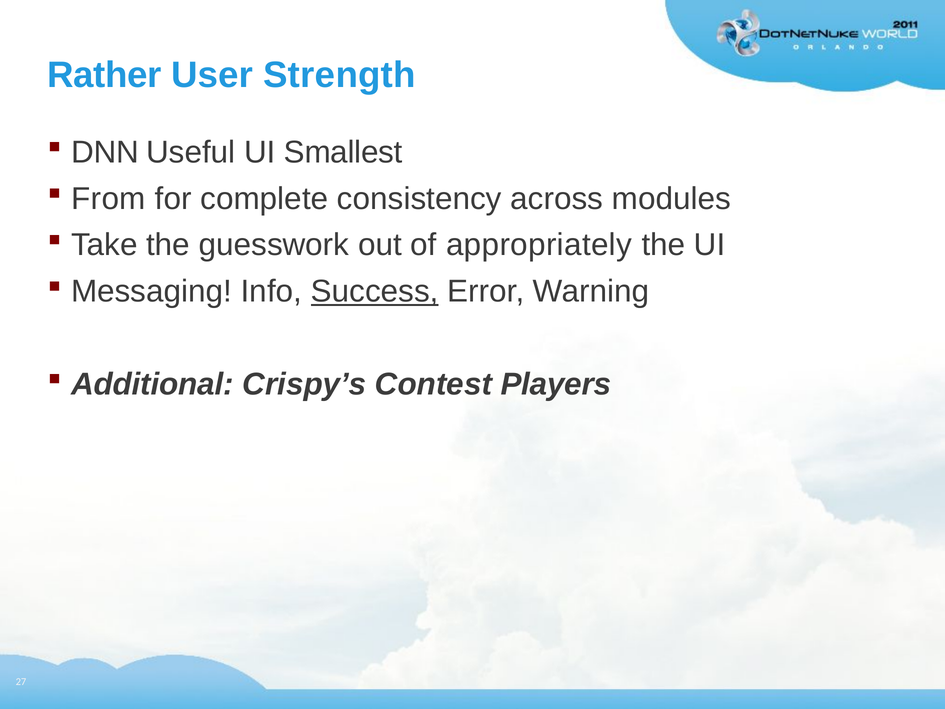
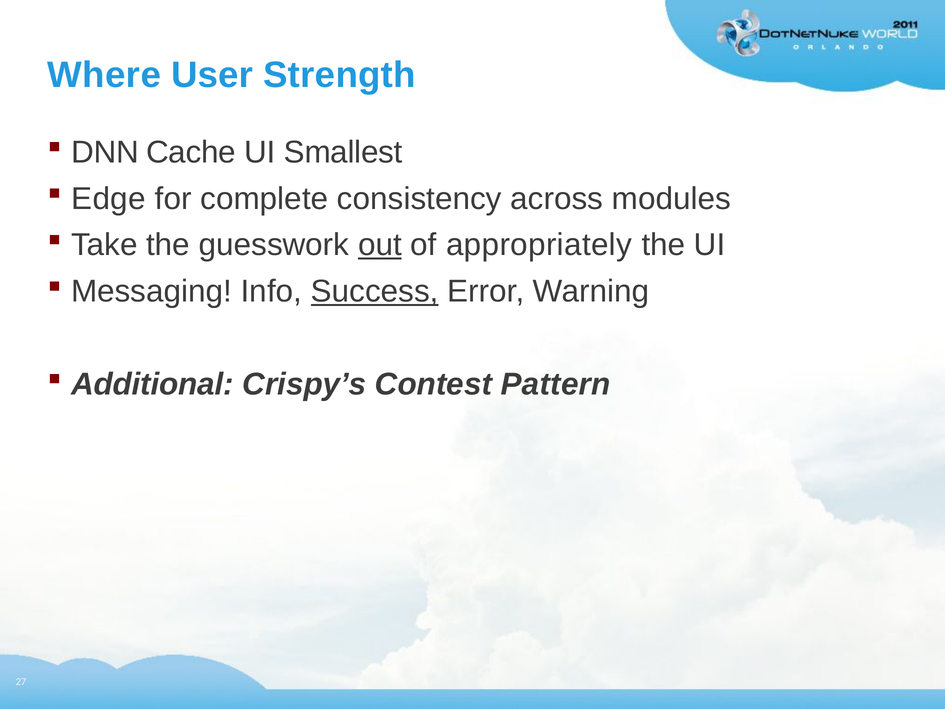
Rather: Rather -> Where
Useful: Useful -> Cache
From: From -> Edge
out underline: none -> present
Players: Players -> Pattern
